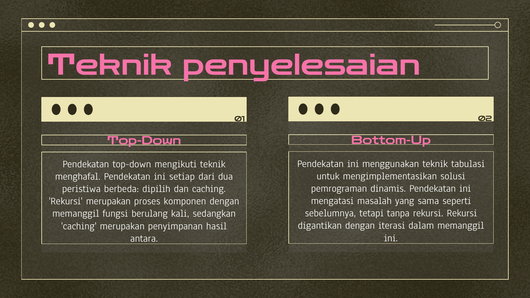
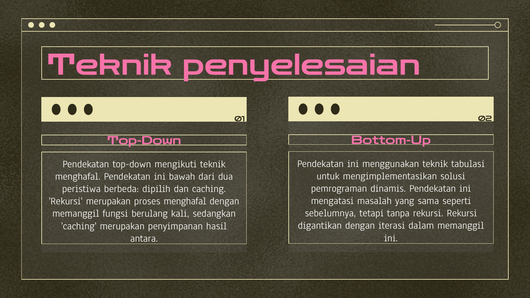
setiap: setiap -> bawah
proses komponen: komponen -> menghafal
